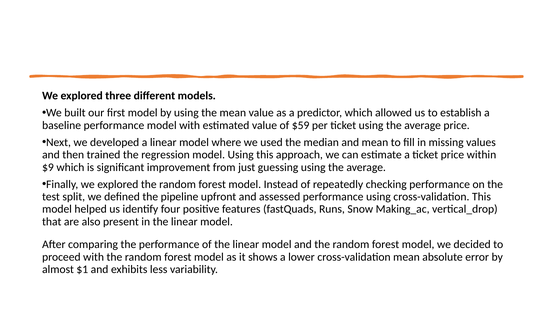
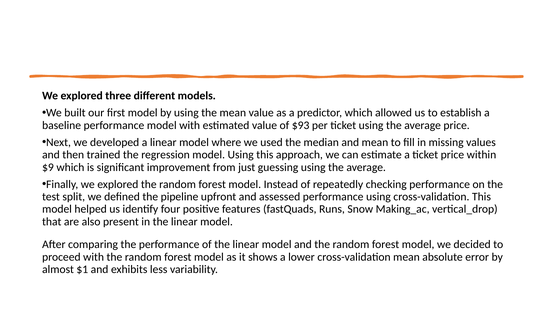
$59: $59 -> $93
